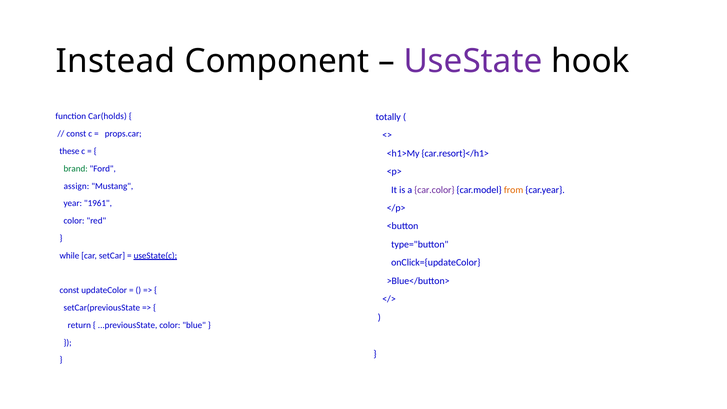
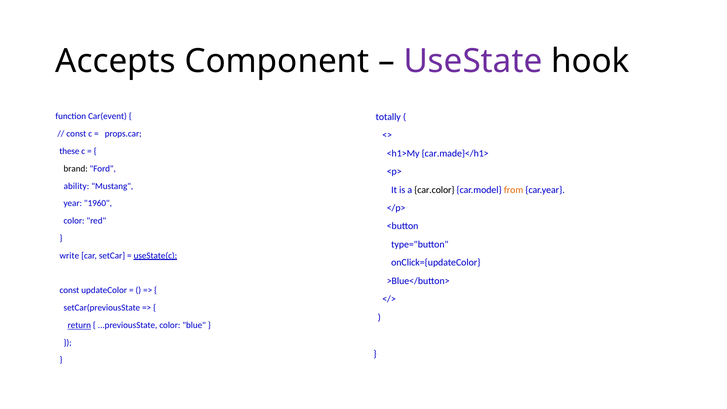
Instead: Instead -> Accepts
Car(holds: Car(holds -> Car(event
car.resort}</h1>: car.resort}</h1> -> car.made}</h1>
brand colour: green -> black
assign: assign -> ability
car.color colour: purple -> black
1961: 1961 -> 1960
while: while -> write
return underline: none -> present
